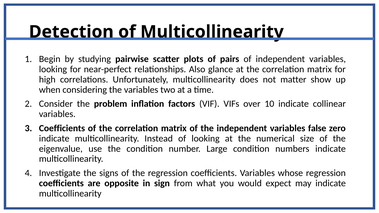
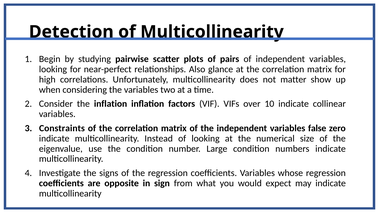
the problem: problem -> inflation
Coefficients at (62, 128): Coefficients -> Constraints
